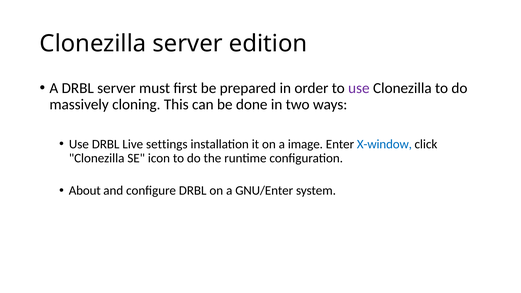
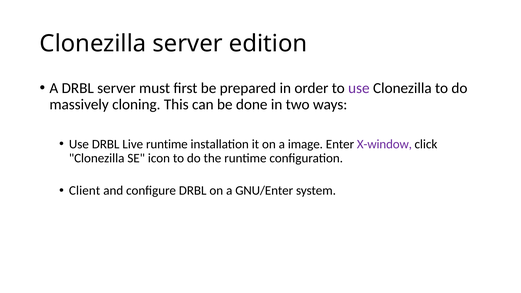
Live settings: settings -> runtime
X-window colour: blue -> purple
About: About -> Client
